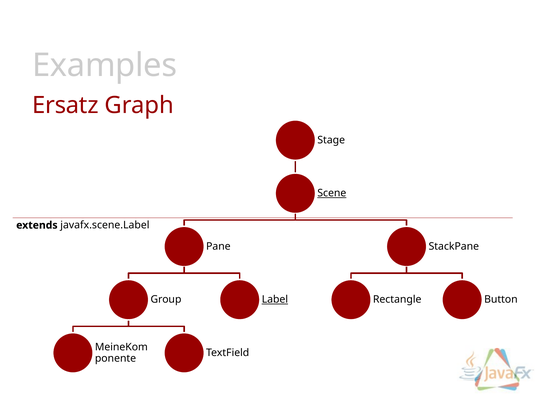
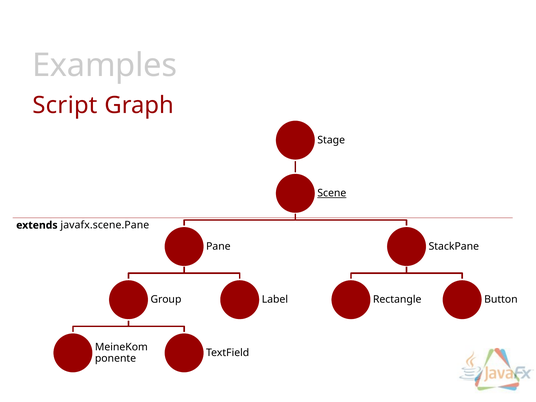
Ersatz: Ersatz -> Script
javafx.scene.Label: javafx.scene.Label -> javafx.scene.Pane
Label underline: present -> none
